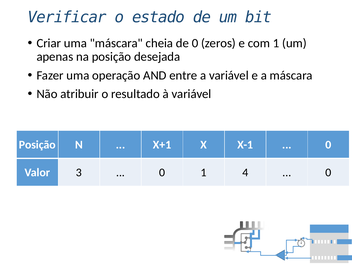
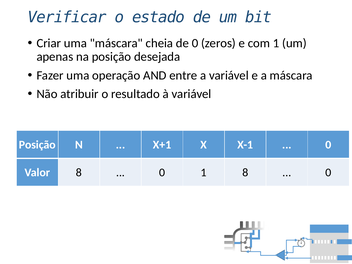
Valor 3: 3 -> 8
1 4: 4 -> 8
